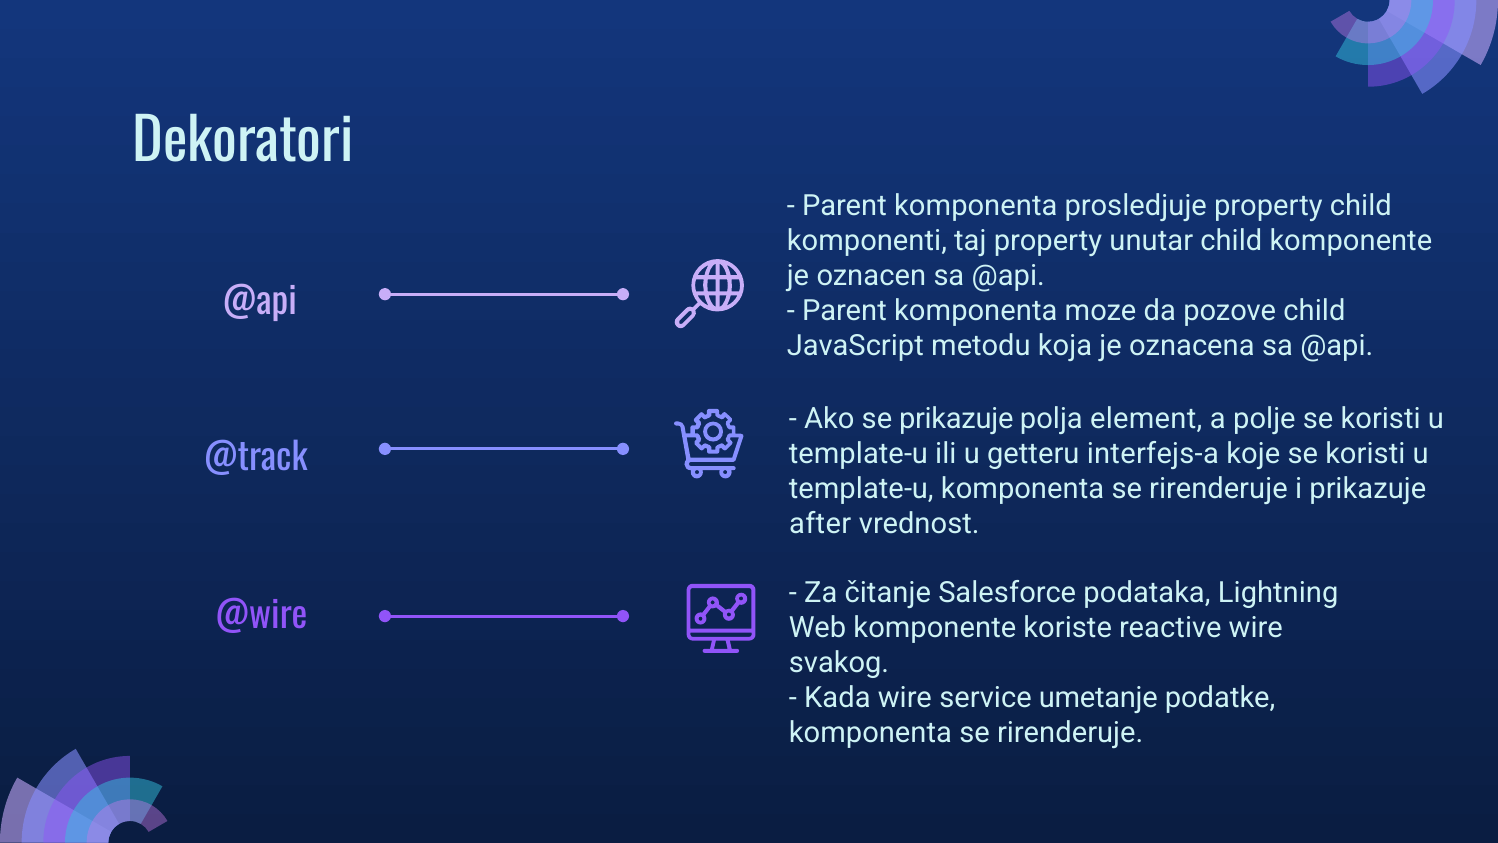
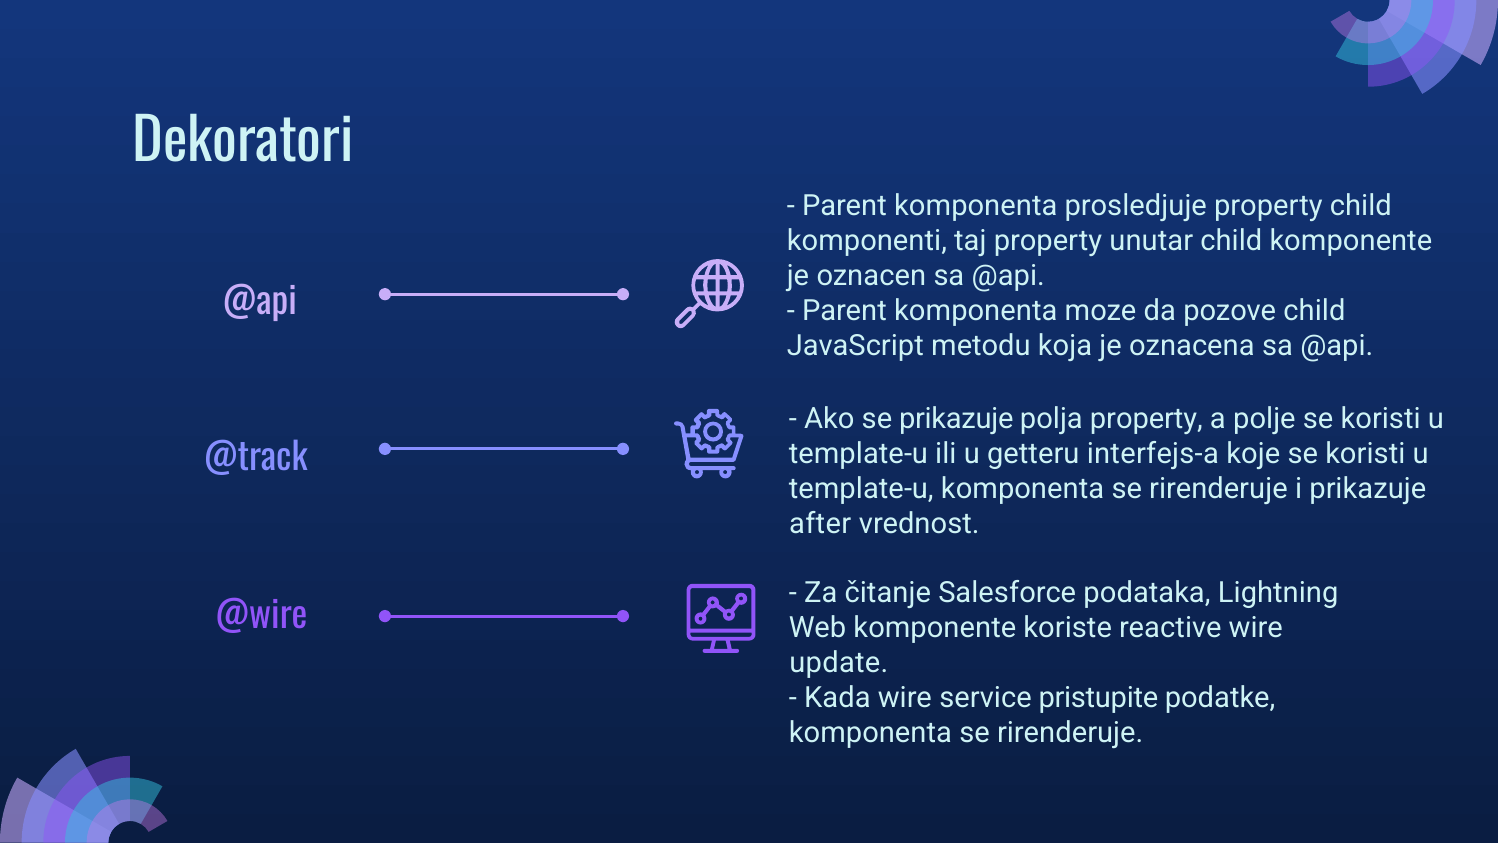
polja element: element -> property
svakog: svakog -> update
umetanje: umetanje -> pristupite
